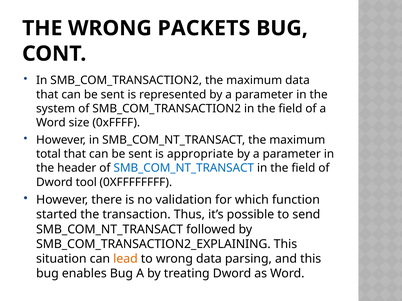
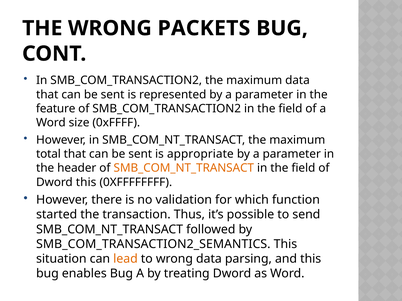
system: system -> feature
SMB_COM_NT_TRANSACT at (184, 168) colour: blue -> orange
Dword tool: tool -> this
SMB_COM_TRANSACTION2_EXPLAINING: SMB_COM_TRANSACTION2_EXPLAINING -> SMB_COM_TRANSACTION2_SEMANTICS
